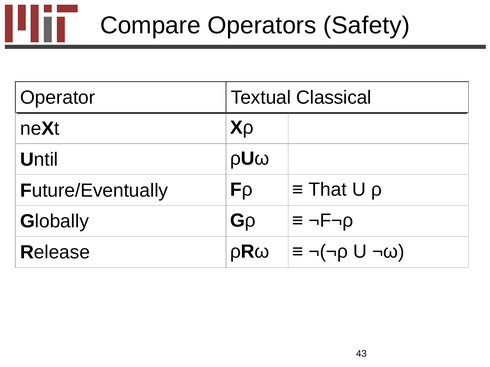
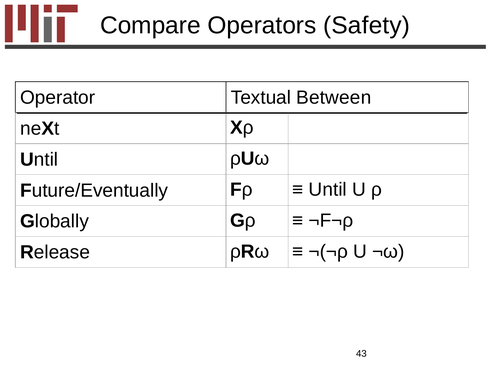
Classical: Classical -> Between
That at (328, 190): That -> Until
